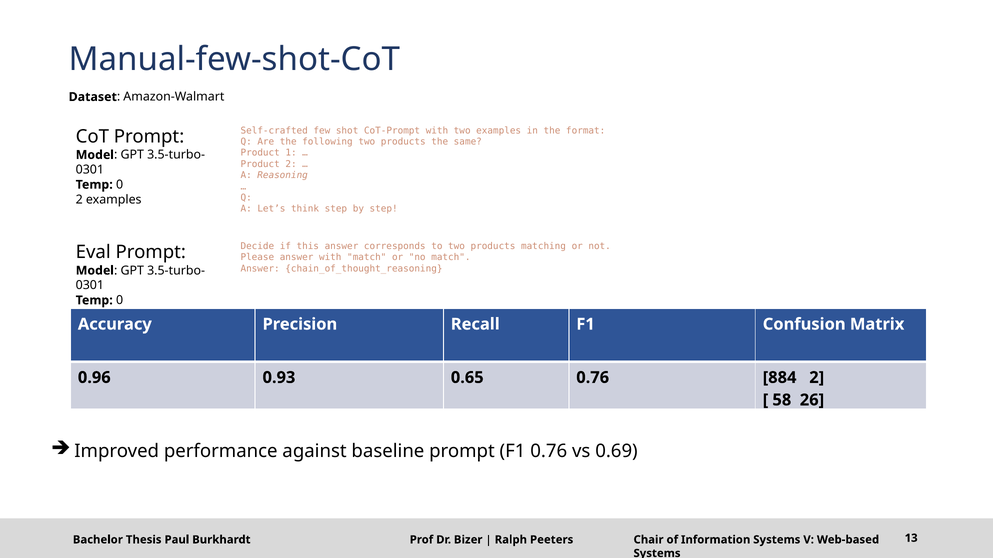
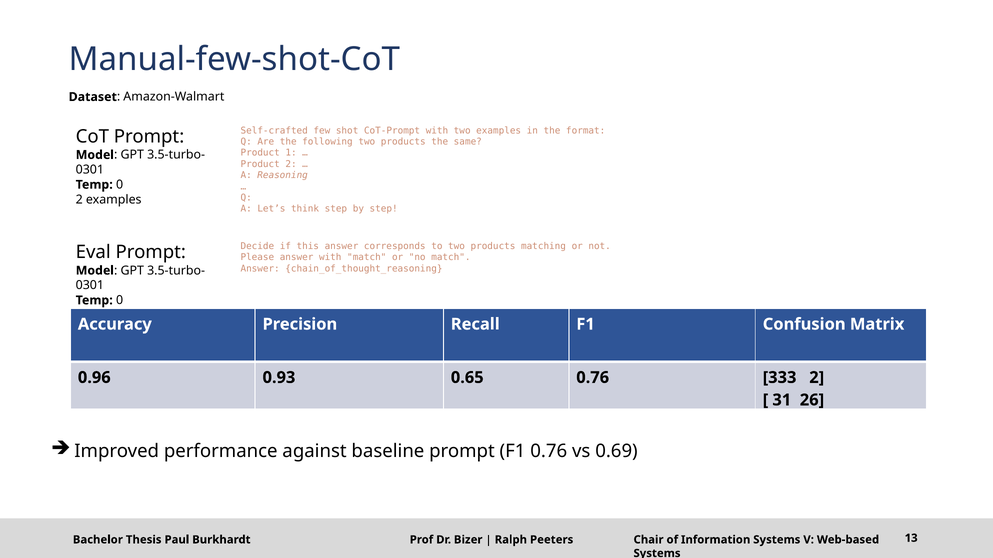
884: 884 -> 333
58: 58 -> 31
